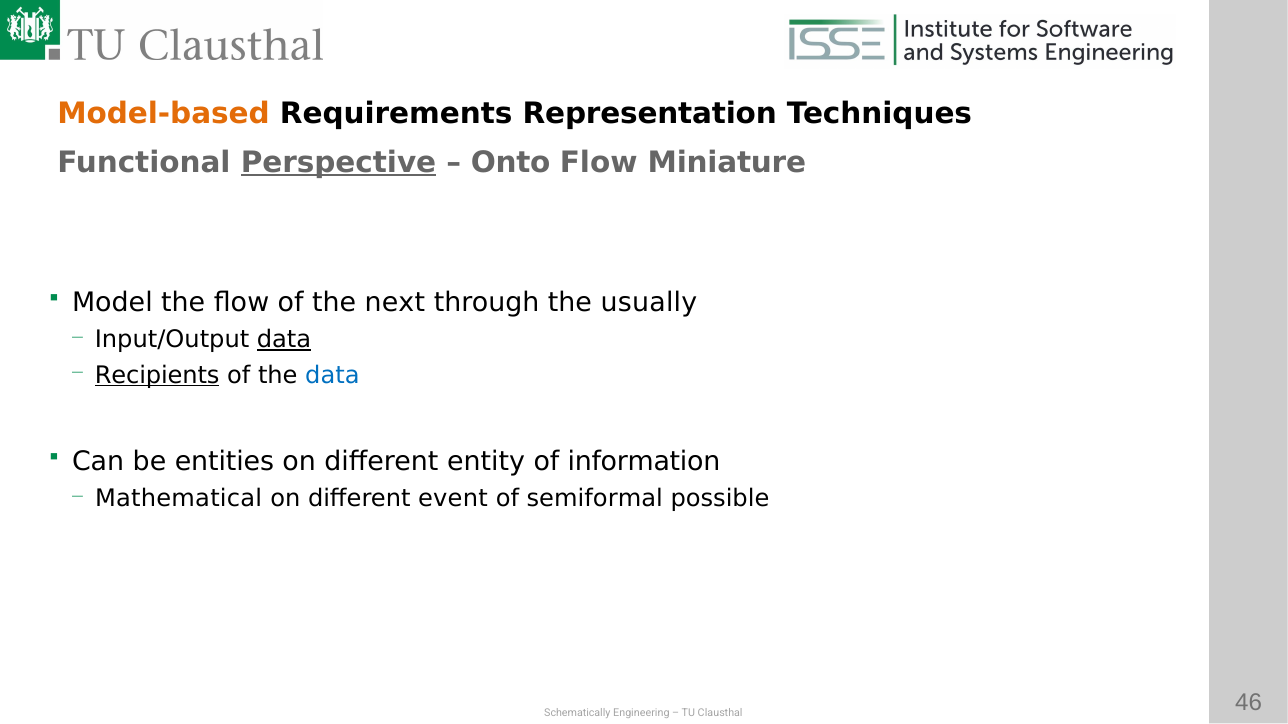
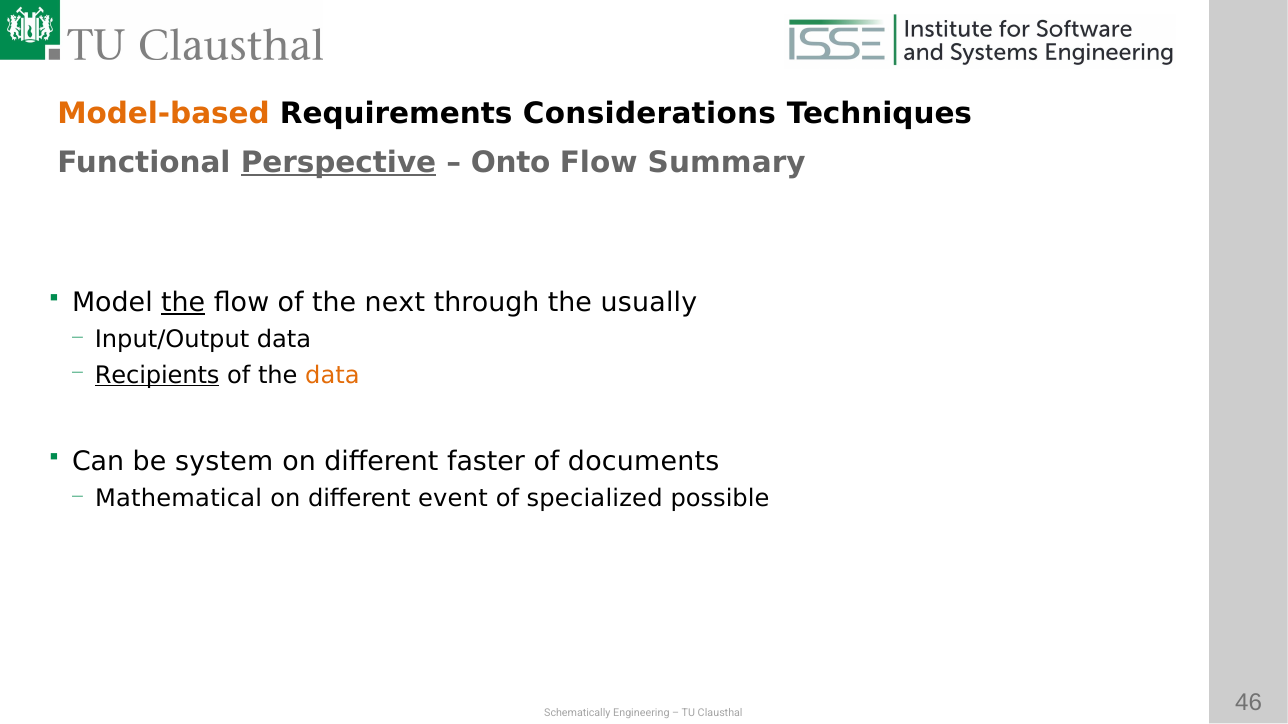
Representation: Representation -> Considerations
Miniature: Miniature -> Summary
the at (183, 303) underline: none -> present
data at (284, 340) underline: present -> none
data at (332, 375) colour: blue -> orange
entities: entities -> system
entity: entity -> faster
information: information -> documents
semiformal: semiformal -> specialized
